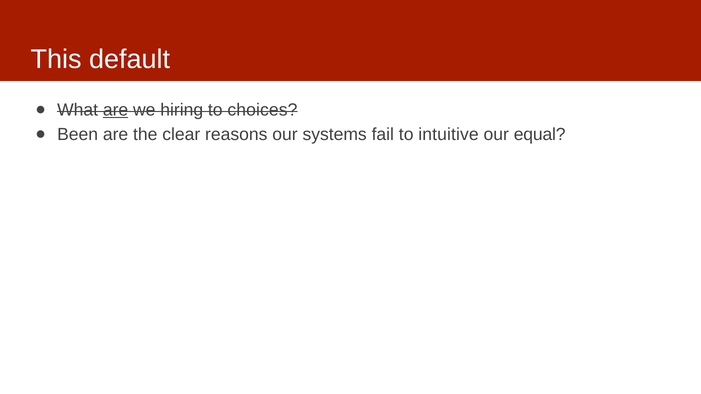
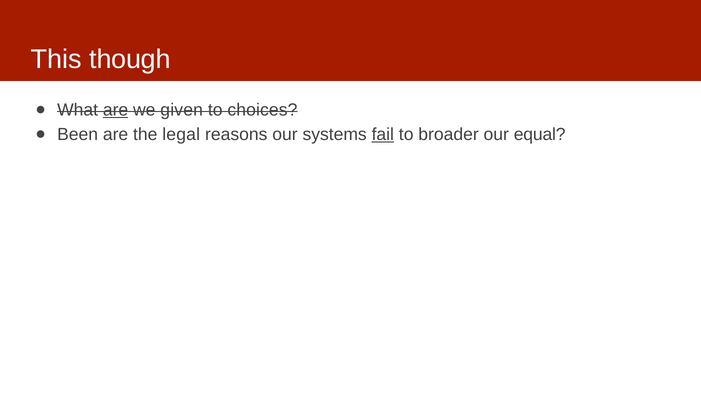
default: default -> though
hiring: hiring -> given
clear: clear -> legal
fail underline: none -> present
intuitive: intuitive -> broader
